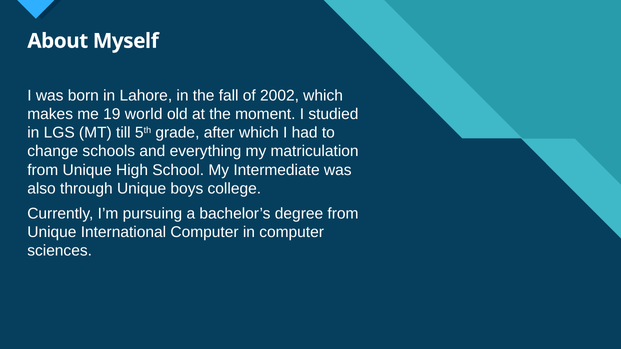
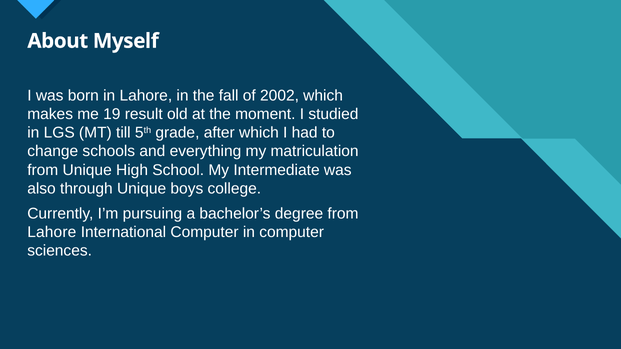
world: world -> result
Unique at (52, 232): Unique -> Lahore
